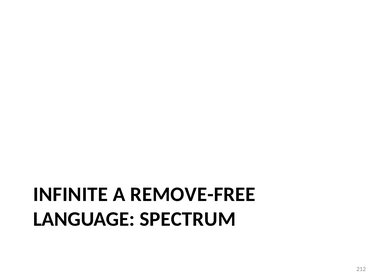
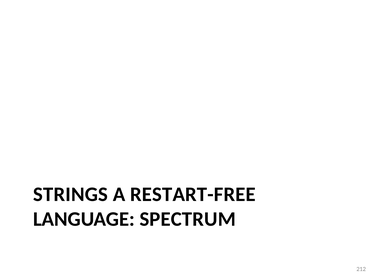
INFINITE: INFINITE -> STRINGS
REMOVE-FREE: REMOVE-FREE -> RESTART-FREE
